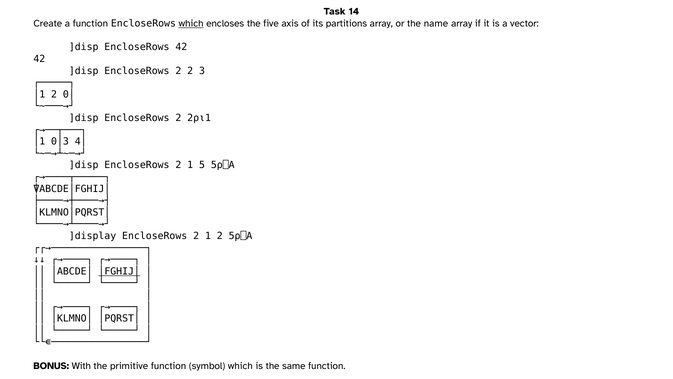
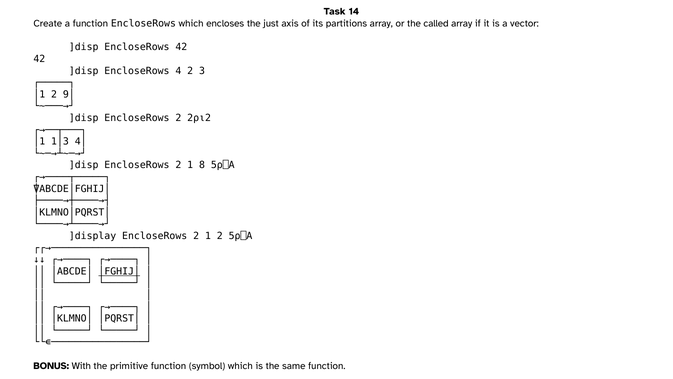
which at (191, 24) underline: present -> none
five: five -> just
name: name -> called
2 at (178, 71): 2 -> 4
0│: 0│ -> 9│
2⍴⍳1: 2⍴⍳1 -> 2⍴⍳2
0│3: 0│3 -> 1│3
5: 5 -> 8
